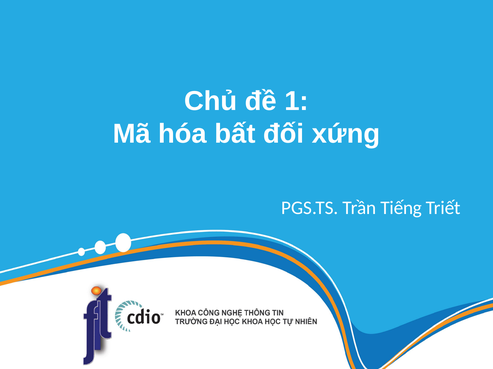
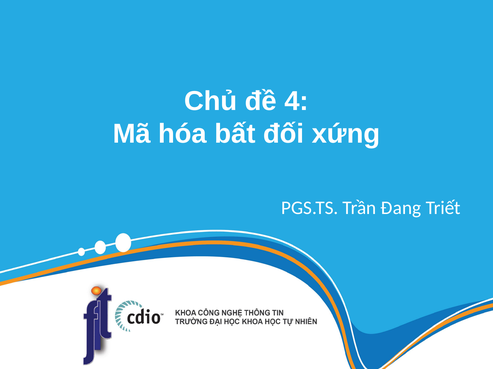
1: 1 -> 4
Tiếng: Tiếng -> Đang
